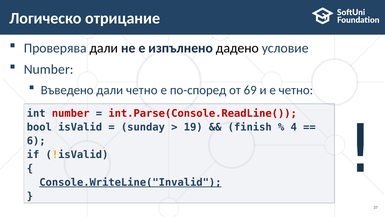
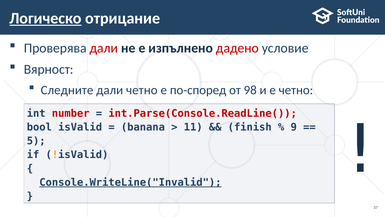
Логическо underline: none -> present
дали at (104, 48) colour: black -> red
дадено colour: black -> red
Number at (49, 69): Number -> Вярност
Въведено: Въведено -> Следните
69: 69 -> 98
sunday: sunday -> banana
19: 19 -> 11
4: 4 -> 9
6: 6 -> 5
